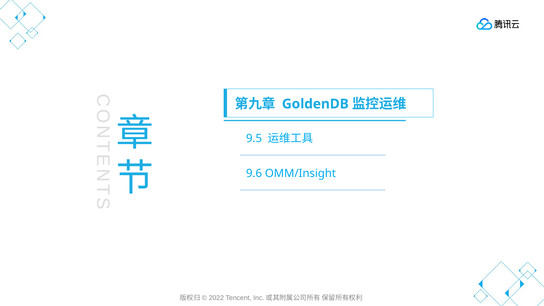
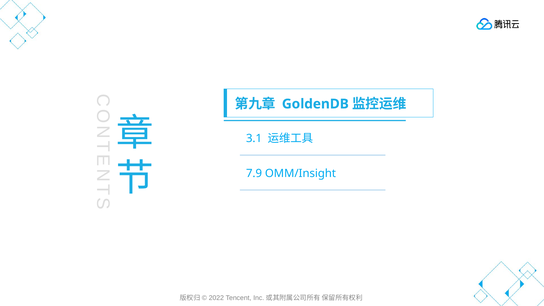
9.5: 9.5 -> 3.1
9.6: 9.6 -> 7.9
